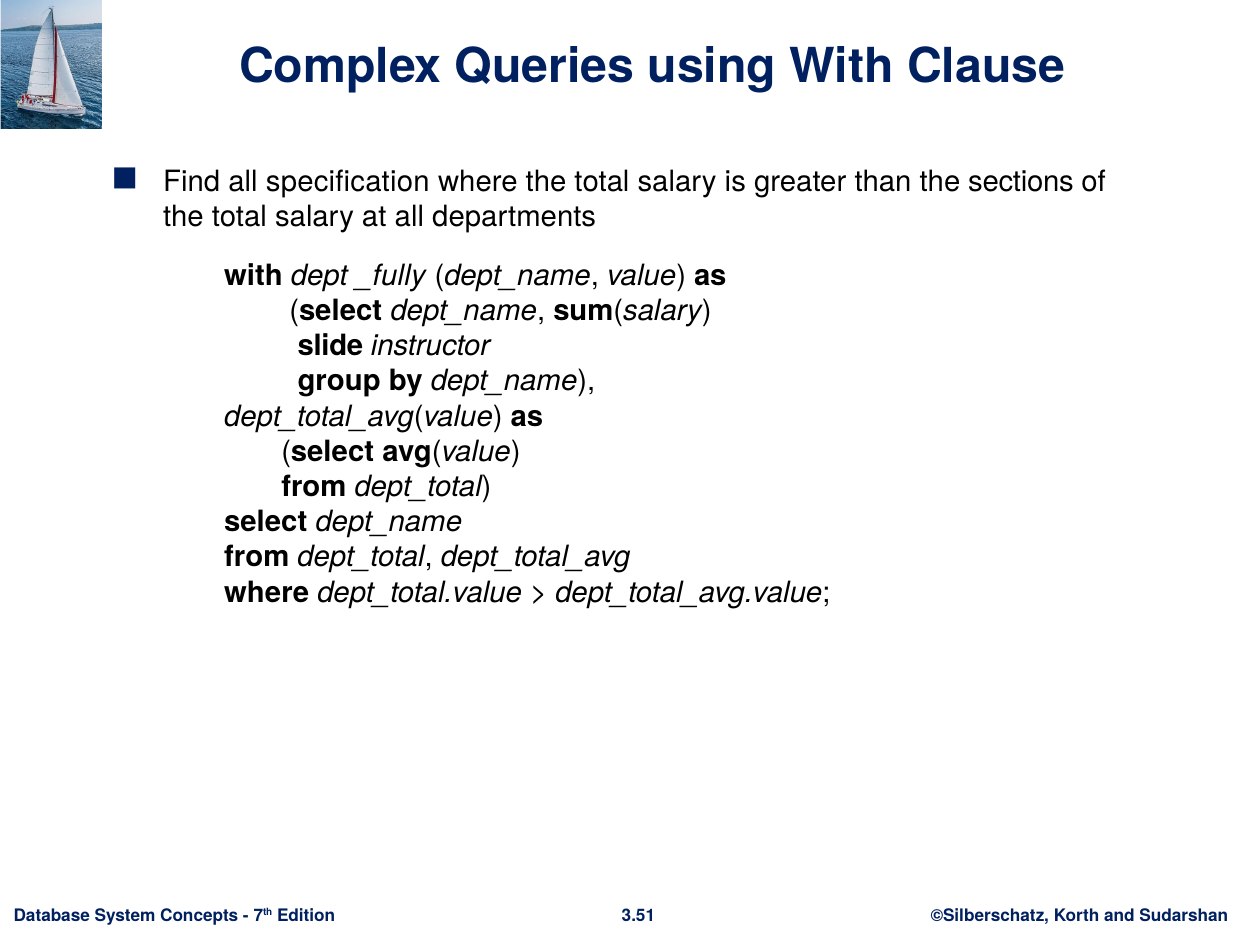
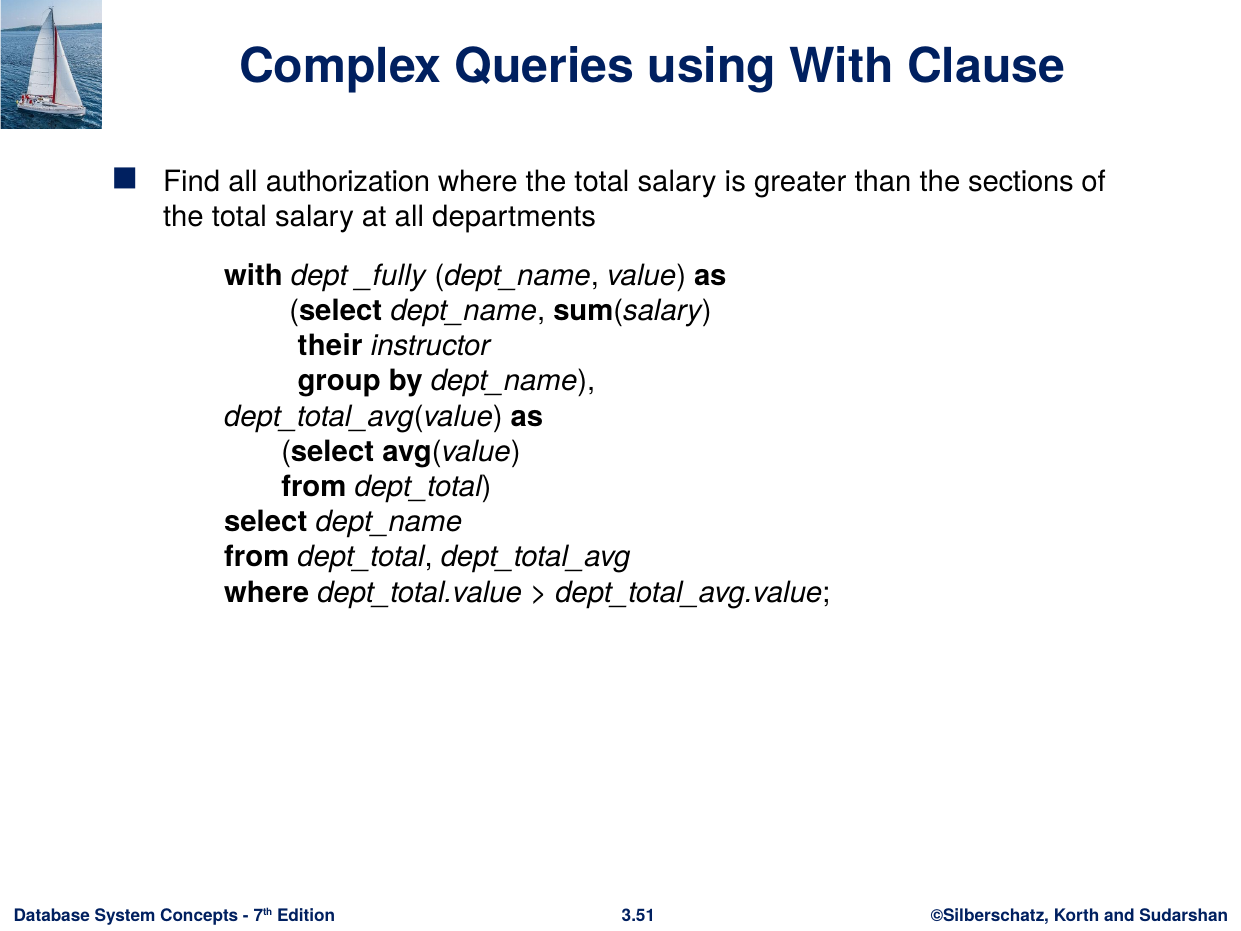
specification: specification -> authorization
slide: slide -> their
